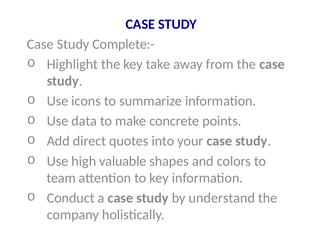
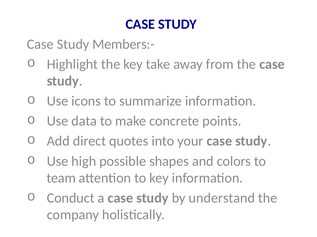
Complete:-: Complete:- -> Members:-
valuable: valuable -> possible
